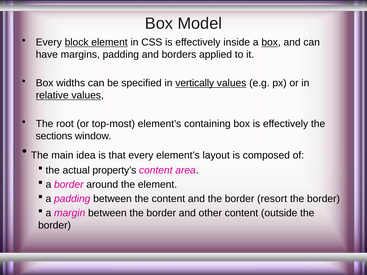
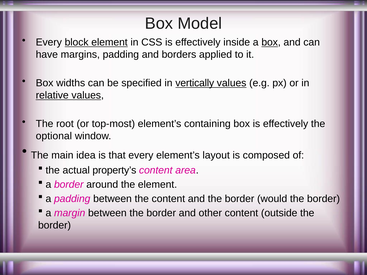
sections: sections -> optional
resort: resort -> would
